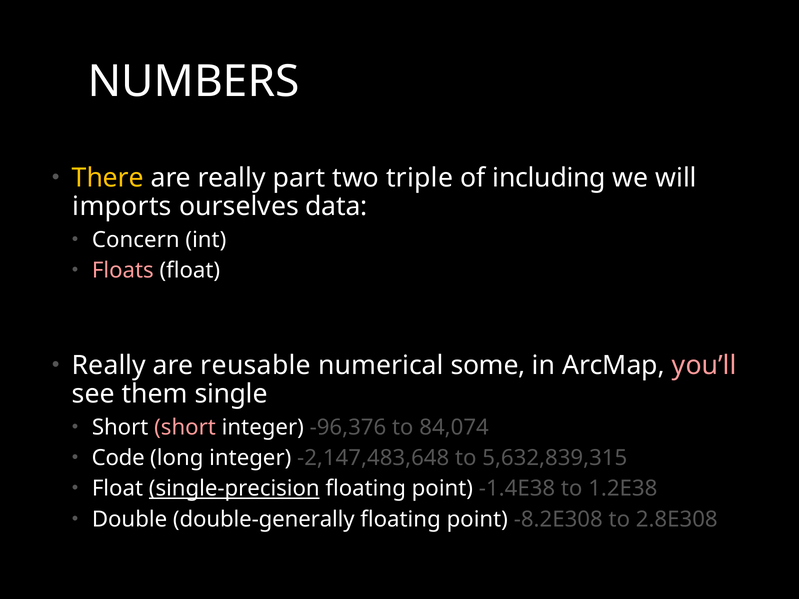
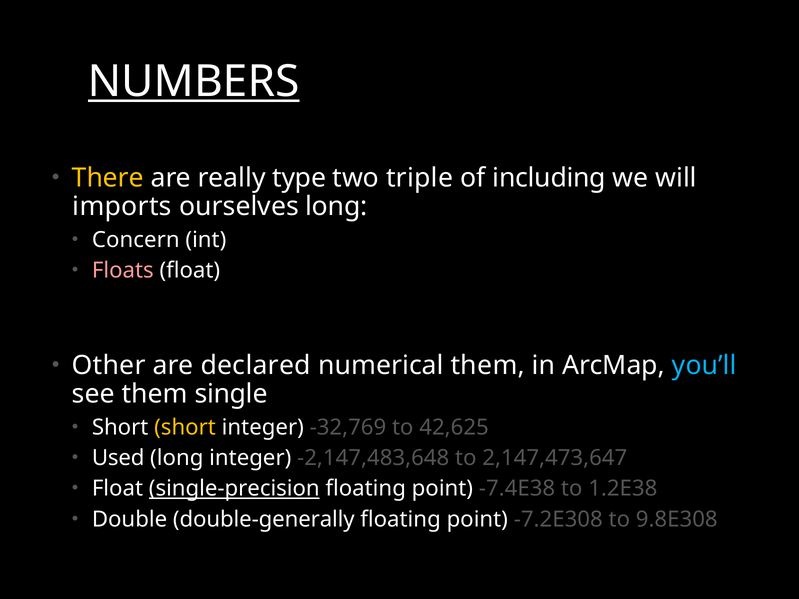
NUMBERS underline: none -> present
part: part -> type
ourselves data: data -> long
Really at (109, 366): Really -> Other
reusable: reusable -> declared
numerical some: some -> them
you’ll colour: pink -> light blue
short at (185, 427) colour: pink -> yellow
-96,376: -96,376 -> -32,769
84,074: 84,074 -> 42,625
Code: Code -> Used
5,632,839,315: 5,632,839,315 -> 2,147,473,647
-1.4E38: -1.4E38 -> -7.4E38
-8.2E308: -8.2E308 -> -7.2E308
2.8E308: 2.8E308 -> 9.8E308
